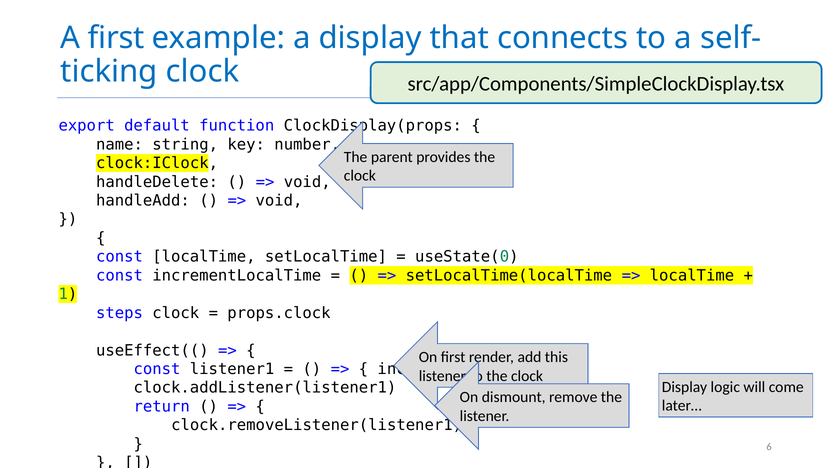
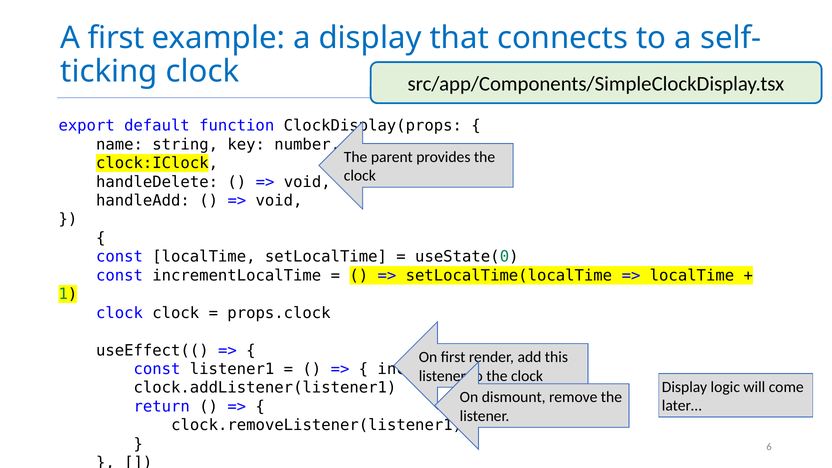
steps at (120, 313): steps -> clock
